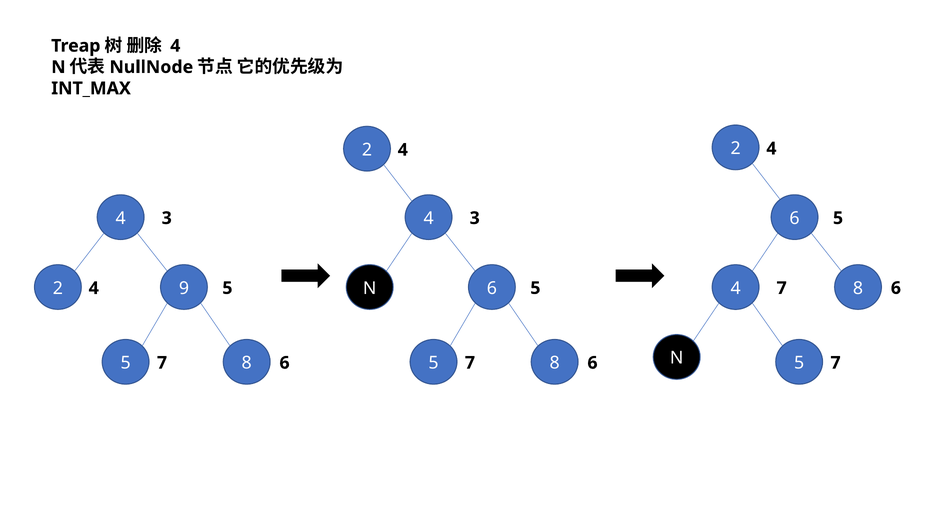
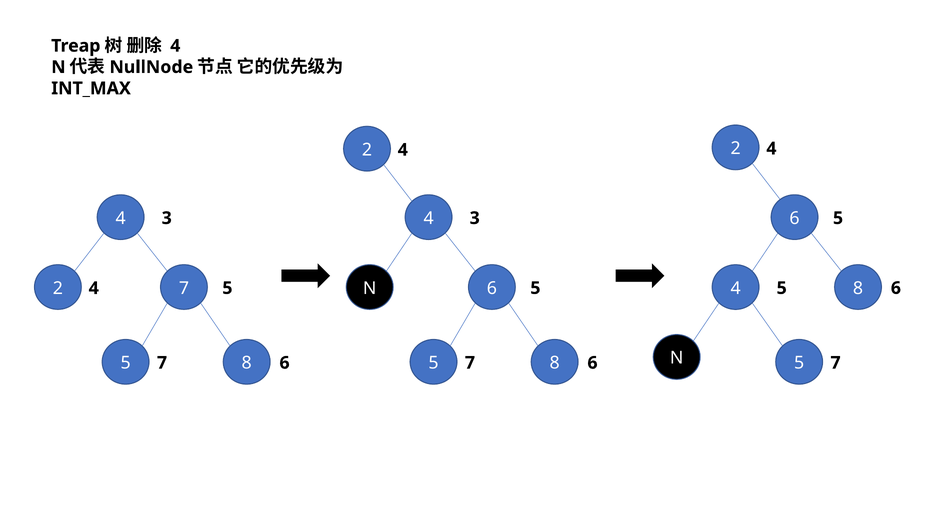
2 9: 9 -> 7
7 at (782, 288): 7 -> 5
